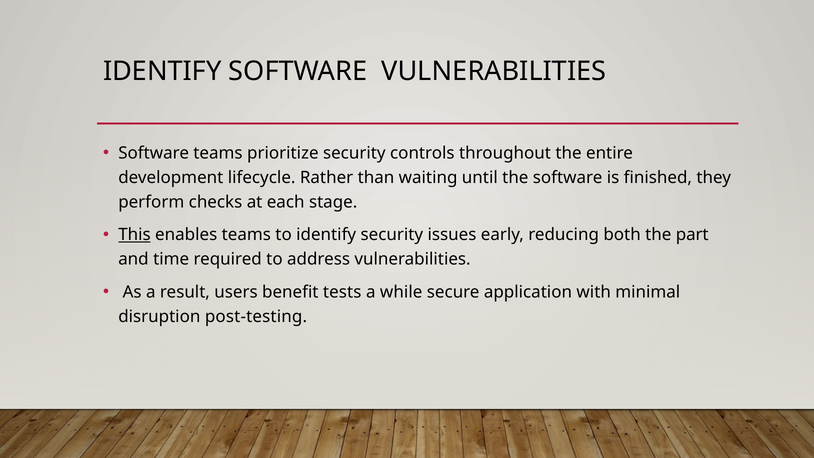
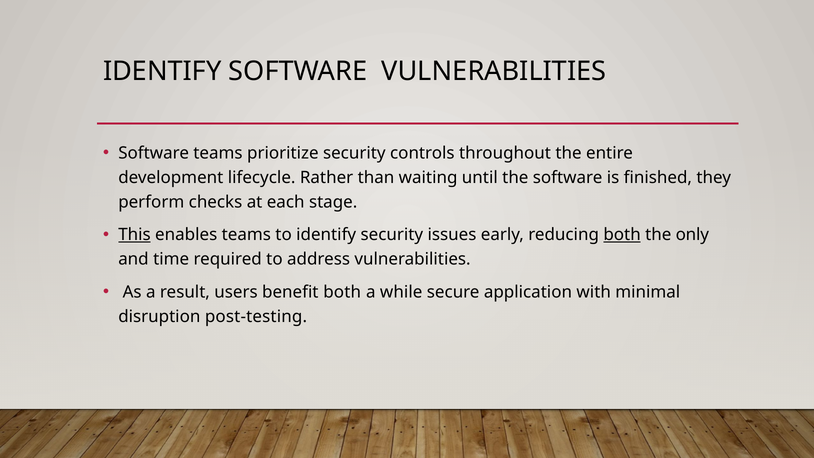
both at (622, 235) underline: none -> present
part: part -> only
benefit tests: tests -> both
